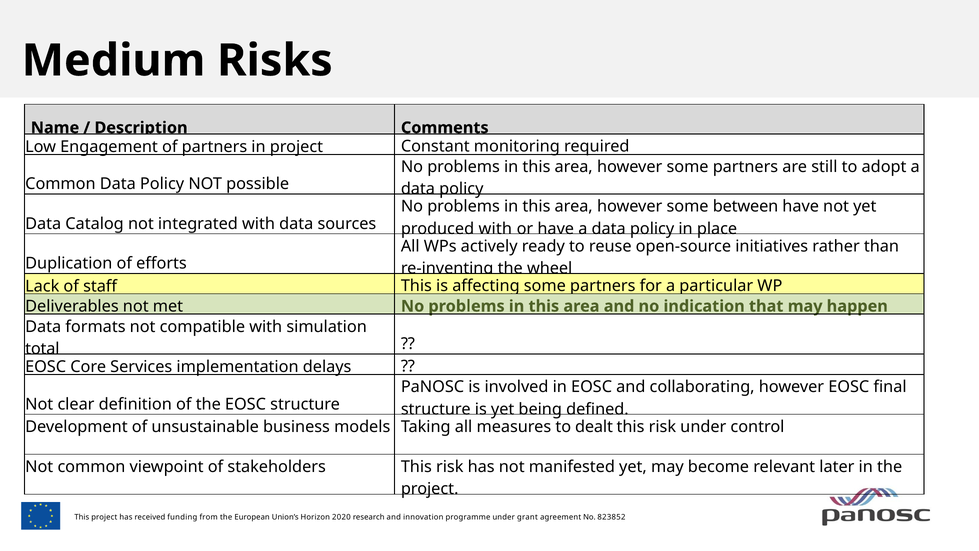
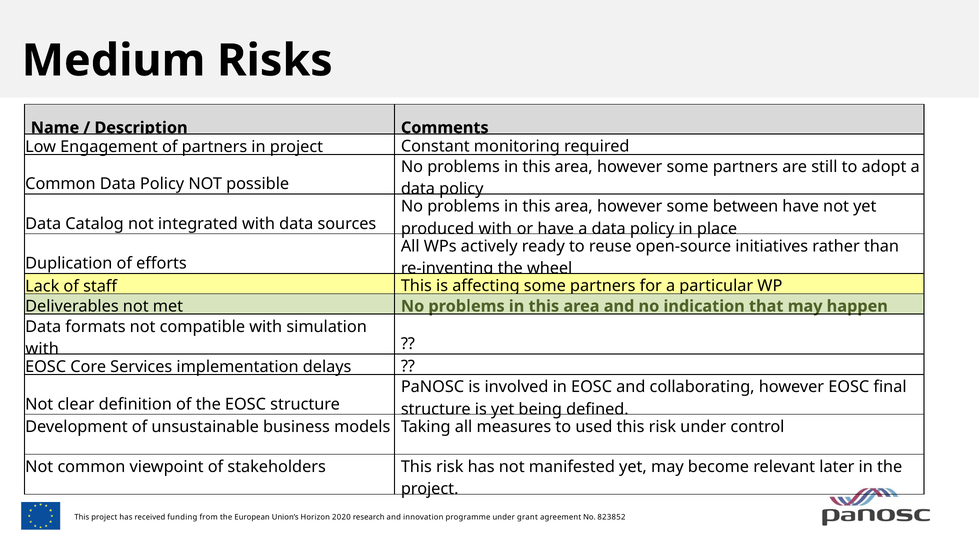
total at (42, 349): total -> with
dealt: dealt -> used
